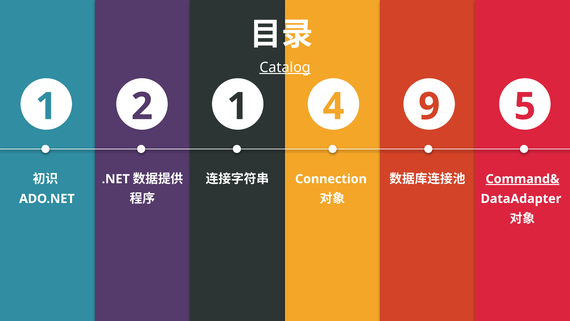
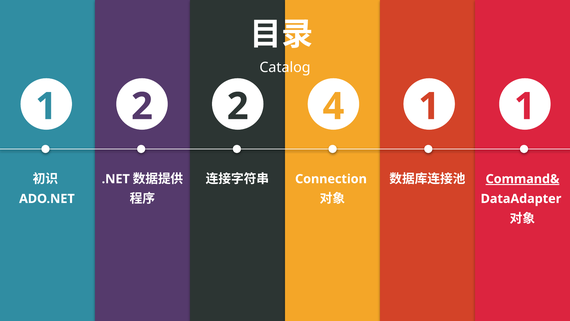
Catalog underline: present -> none
2 1: 1 -> 2
4 9: 9 -> 1
1 5: 5 -> 1
